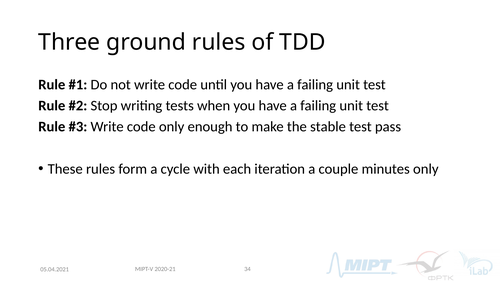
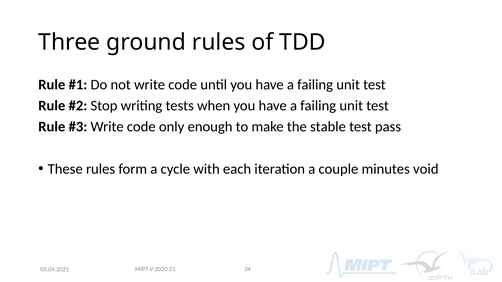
minutes only: only -> void
